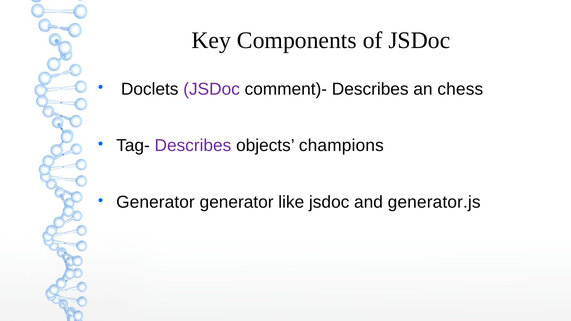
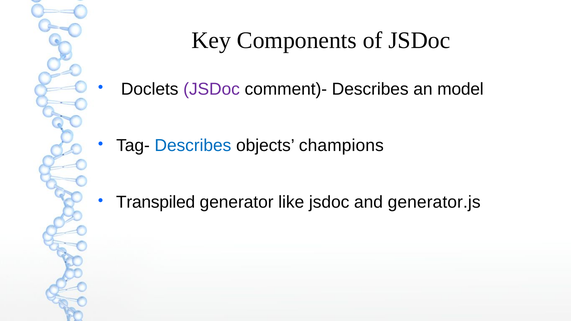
chess: chess -> model
Describes at (193, 146) colour: purple -> blue
Generator at (155, 202): Generator -> Transpiled
